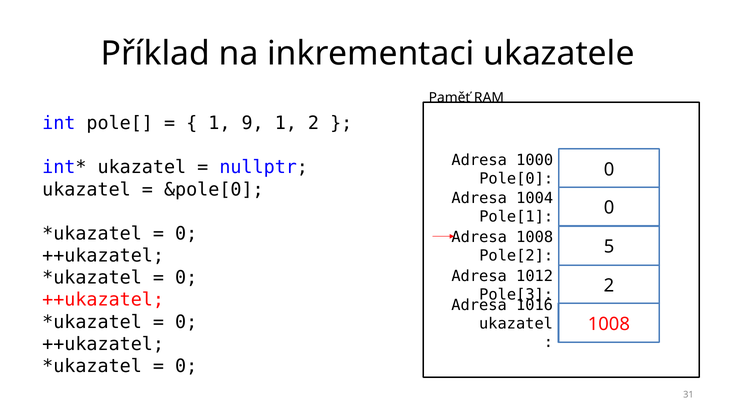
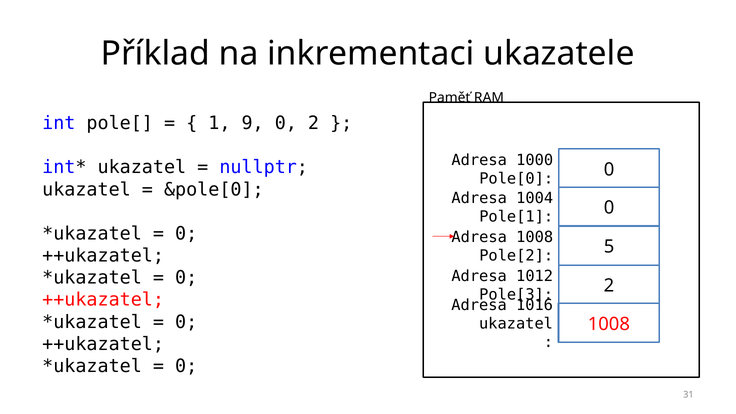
9 1: 1 -> 0
